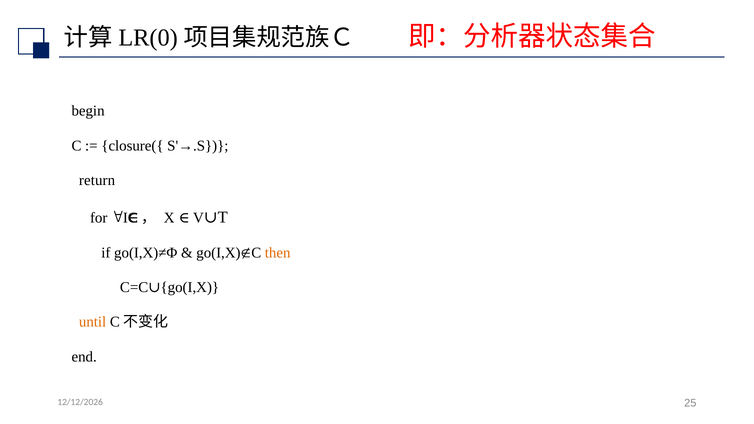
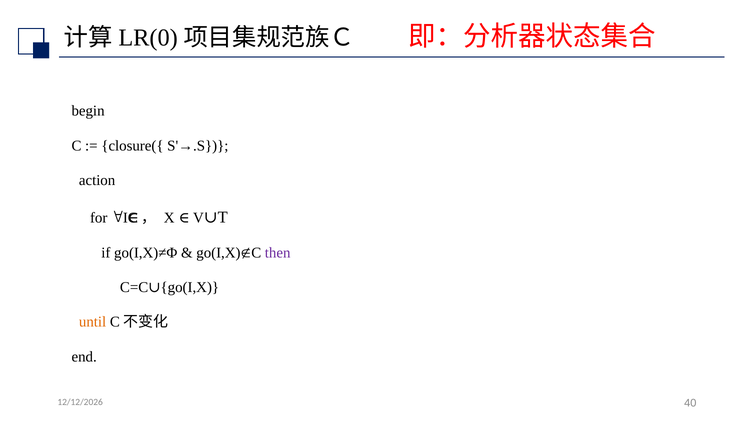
return: return -> action
then colour: orange -> purple
25: 25 -> 40
